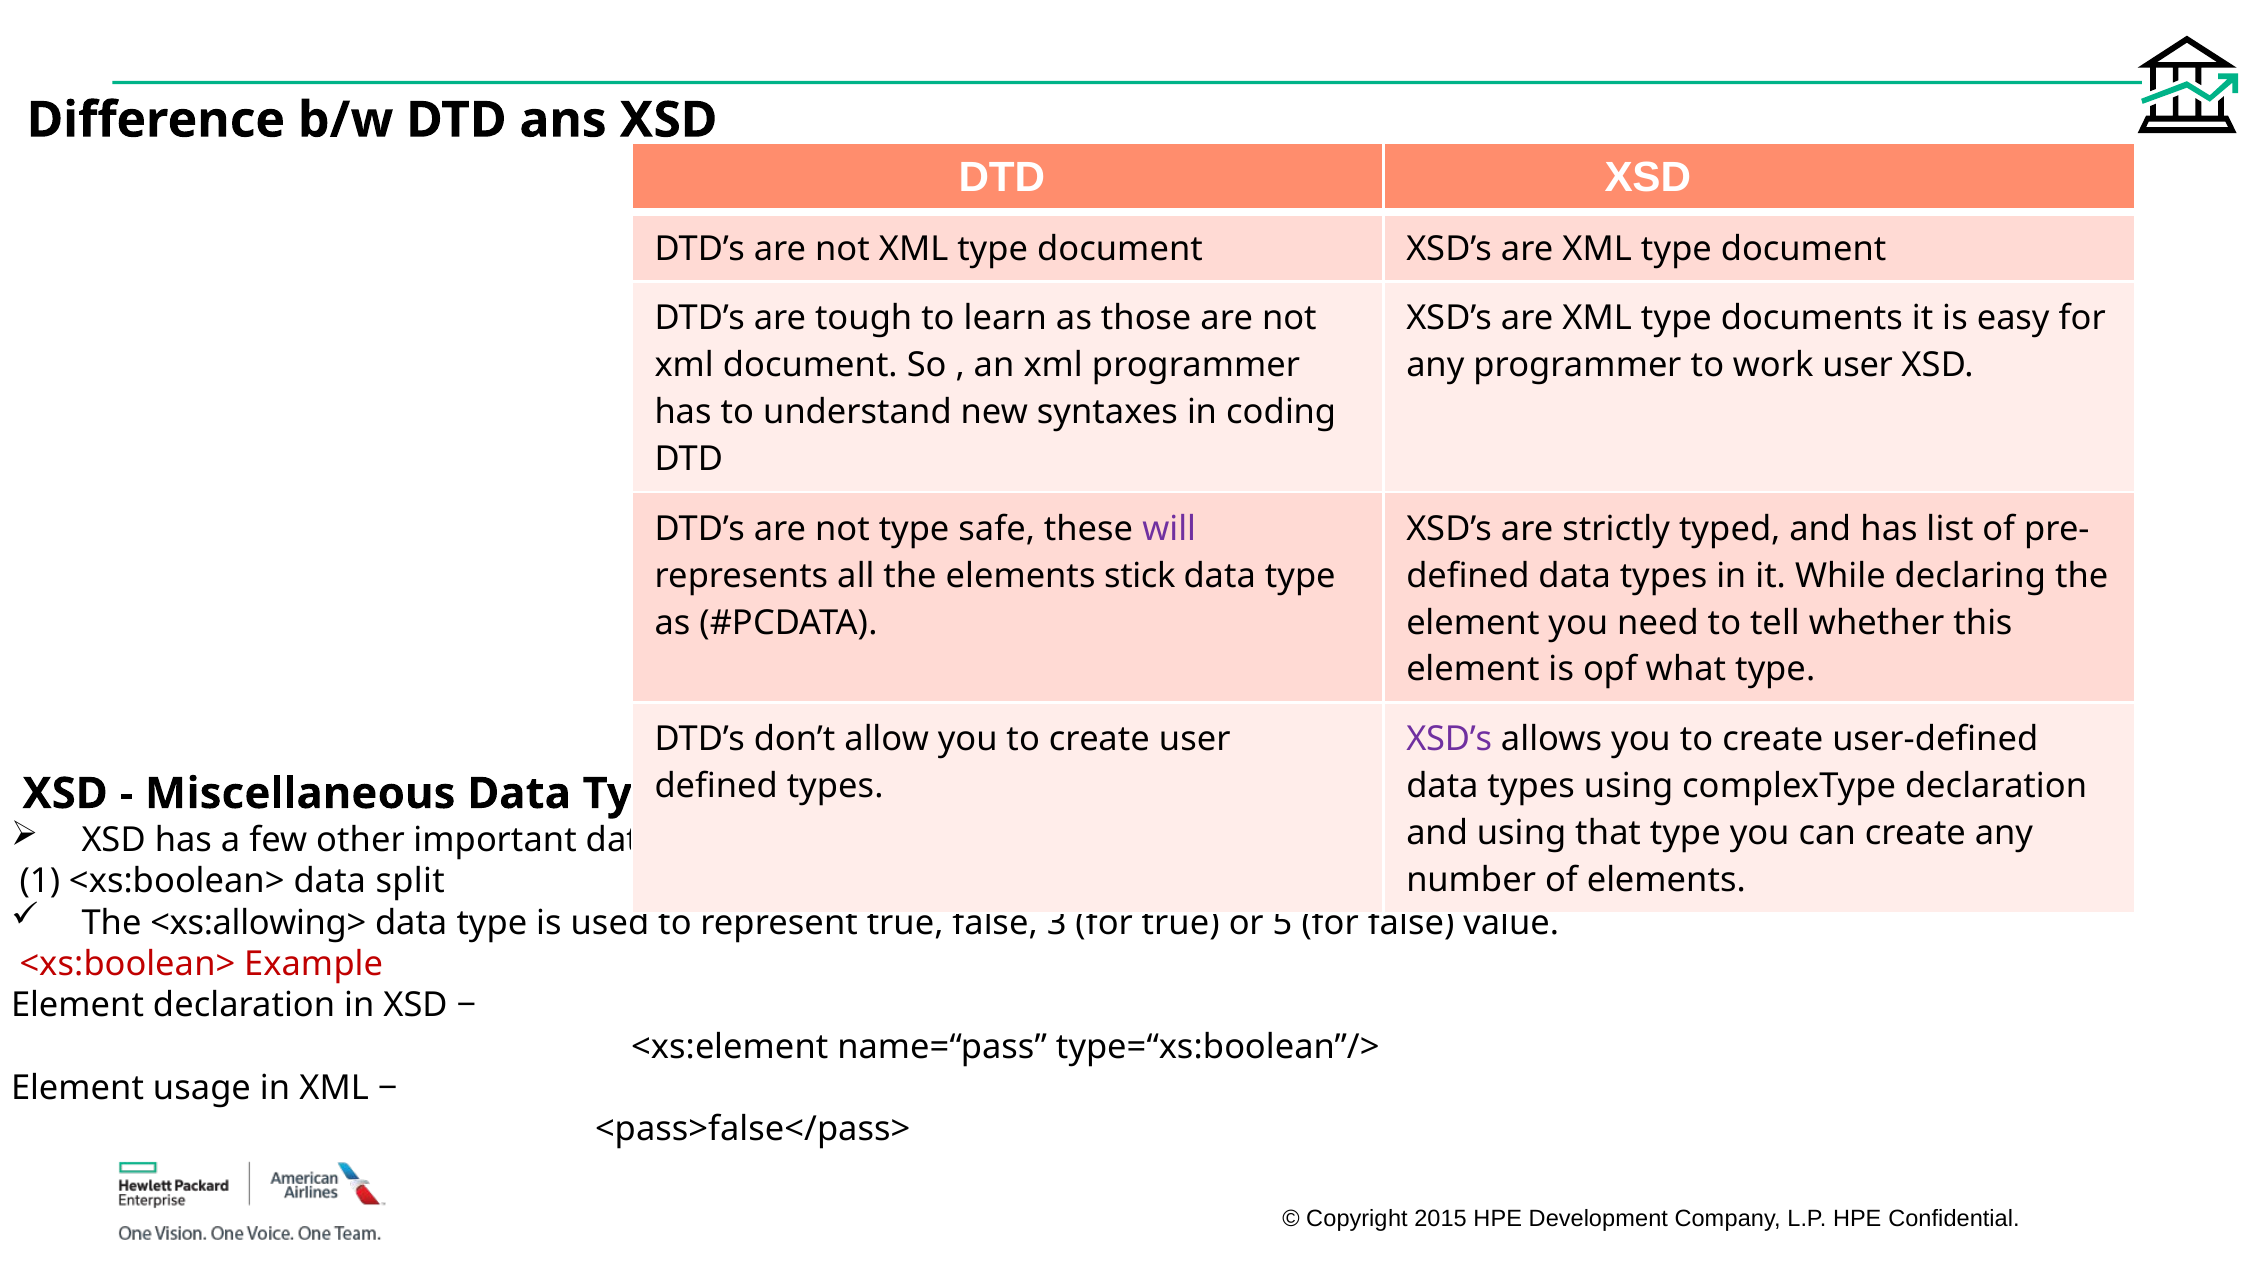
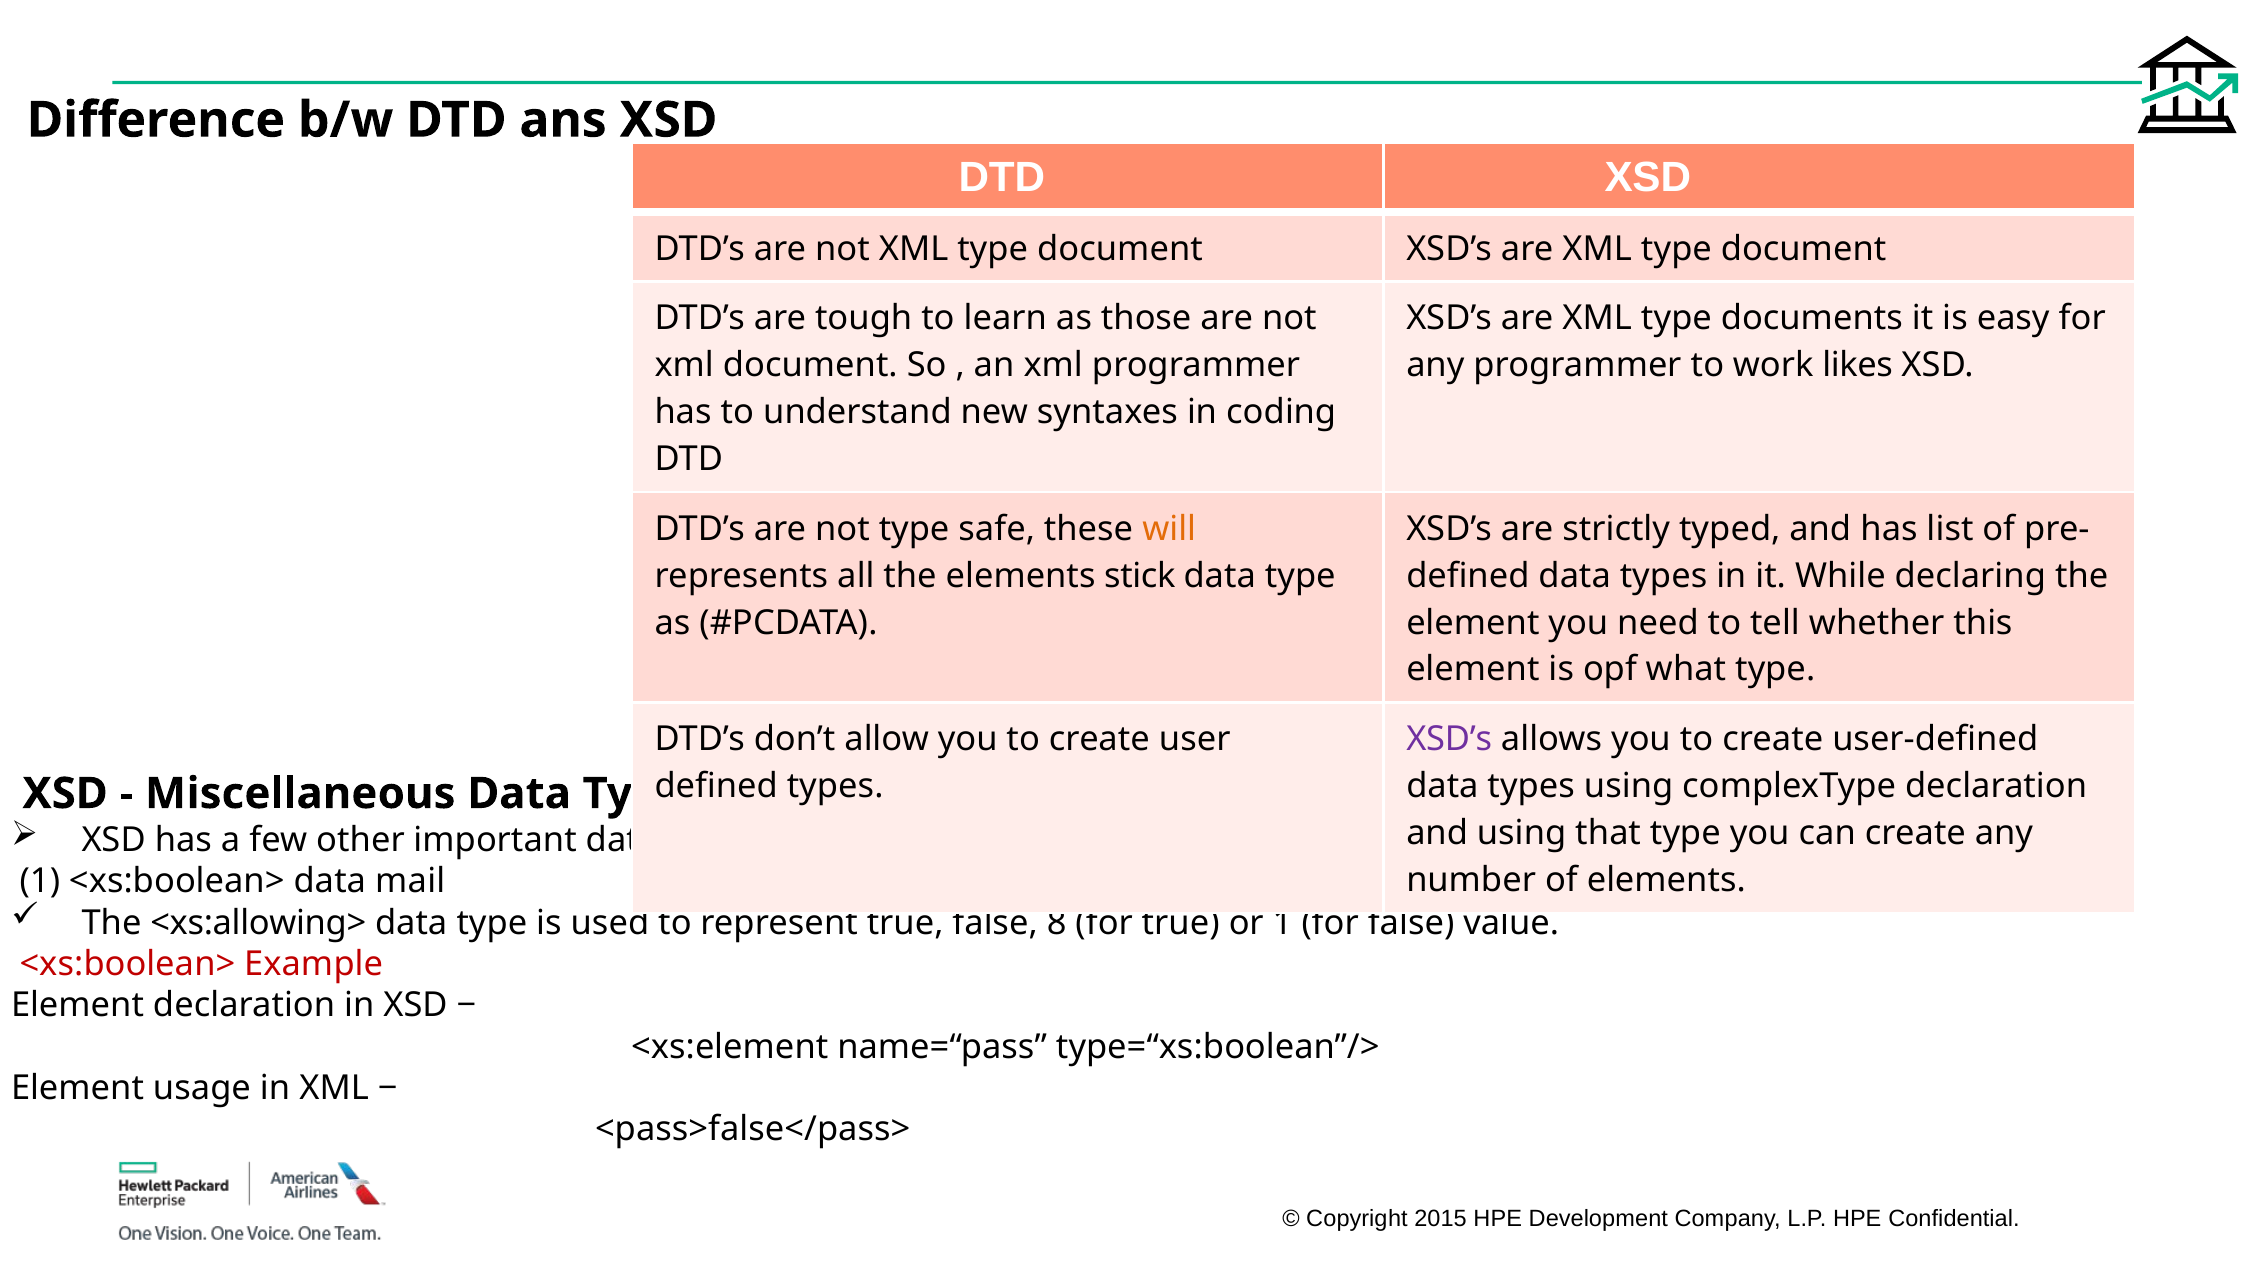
work user: user -> likes
will colour: purple -> orange
split: split -> mail
3: 3 -> 8
or 5: 5 -> 1
